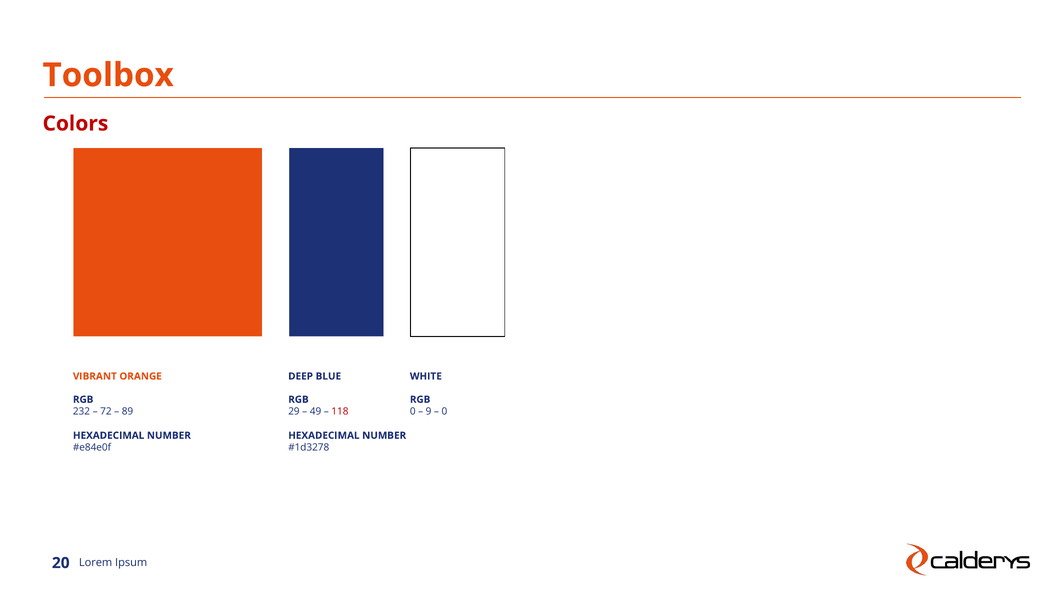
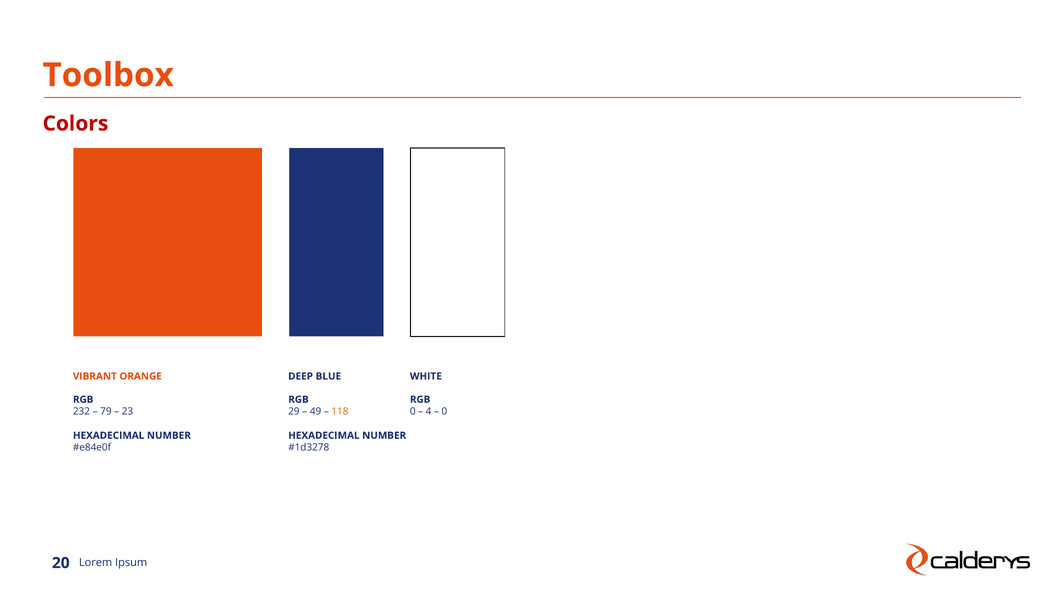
72: 72 -> 79
89: 89 -> 23
118 colour: red -> orange
9: 9 -> 4
